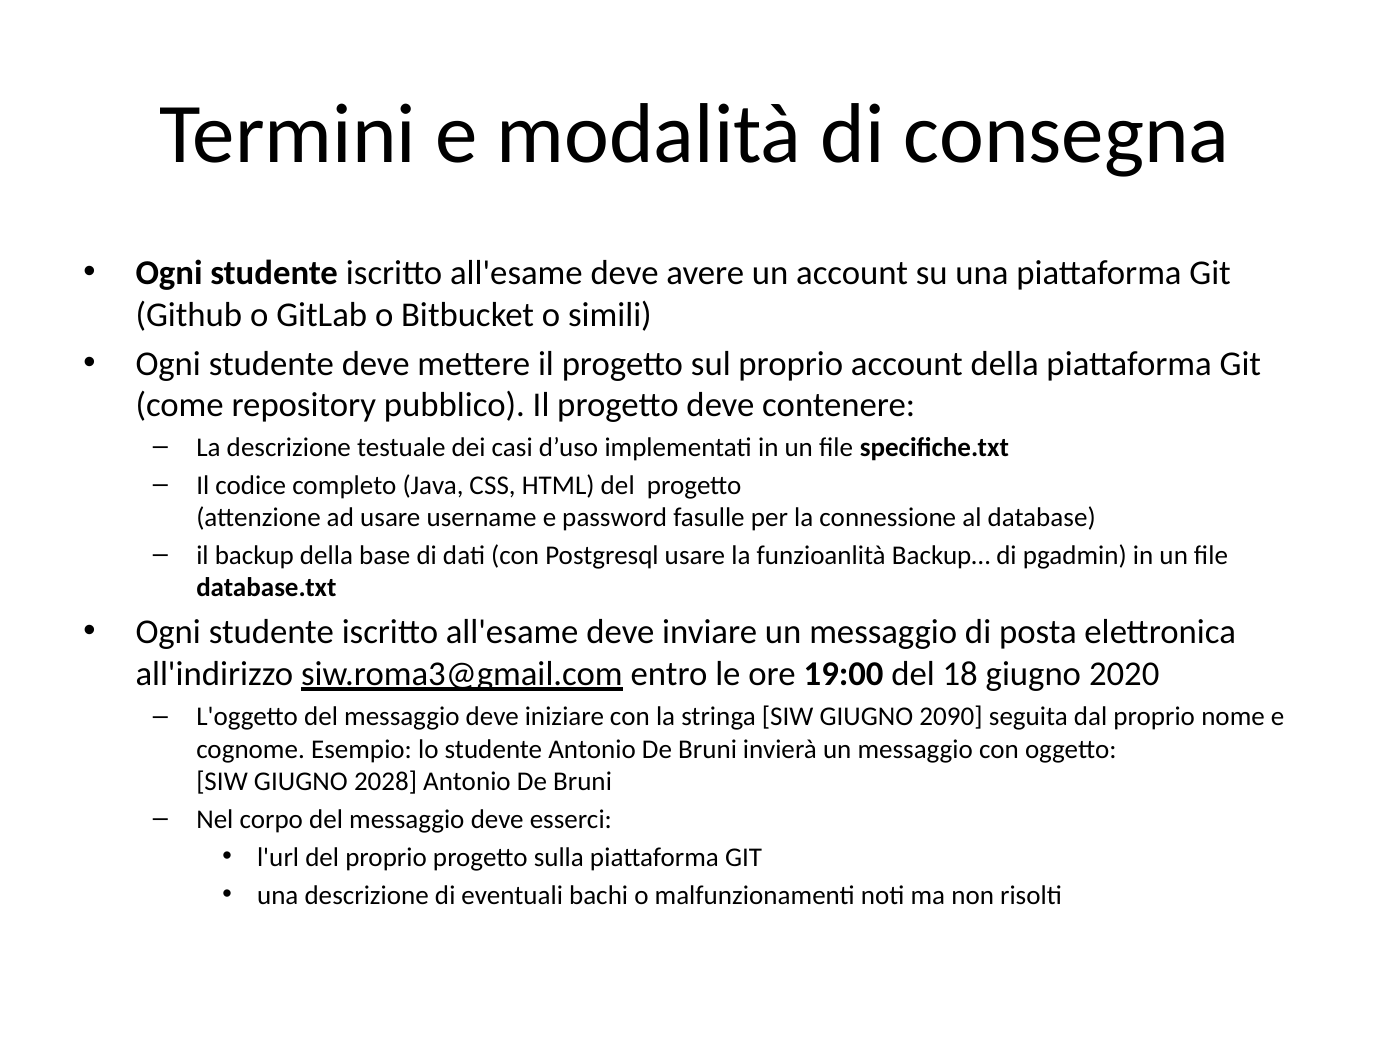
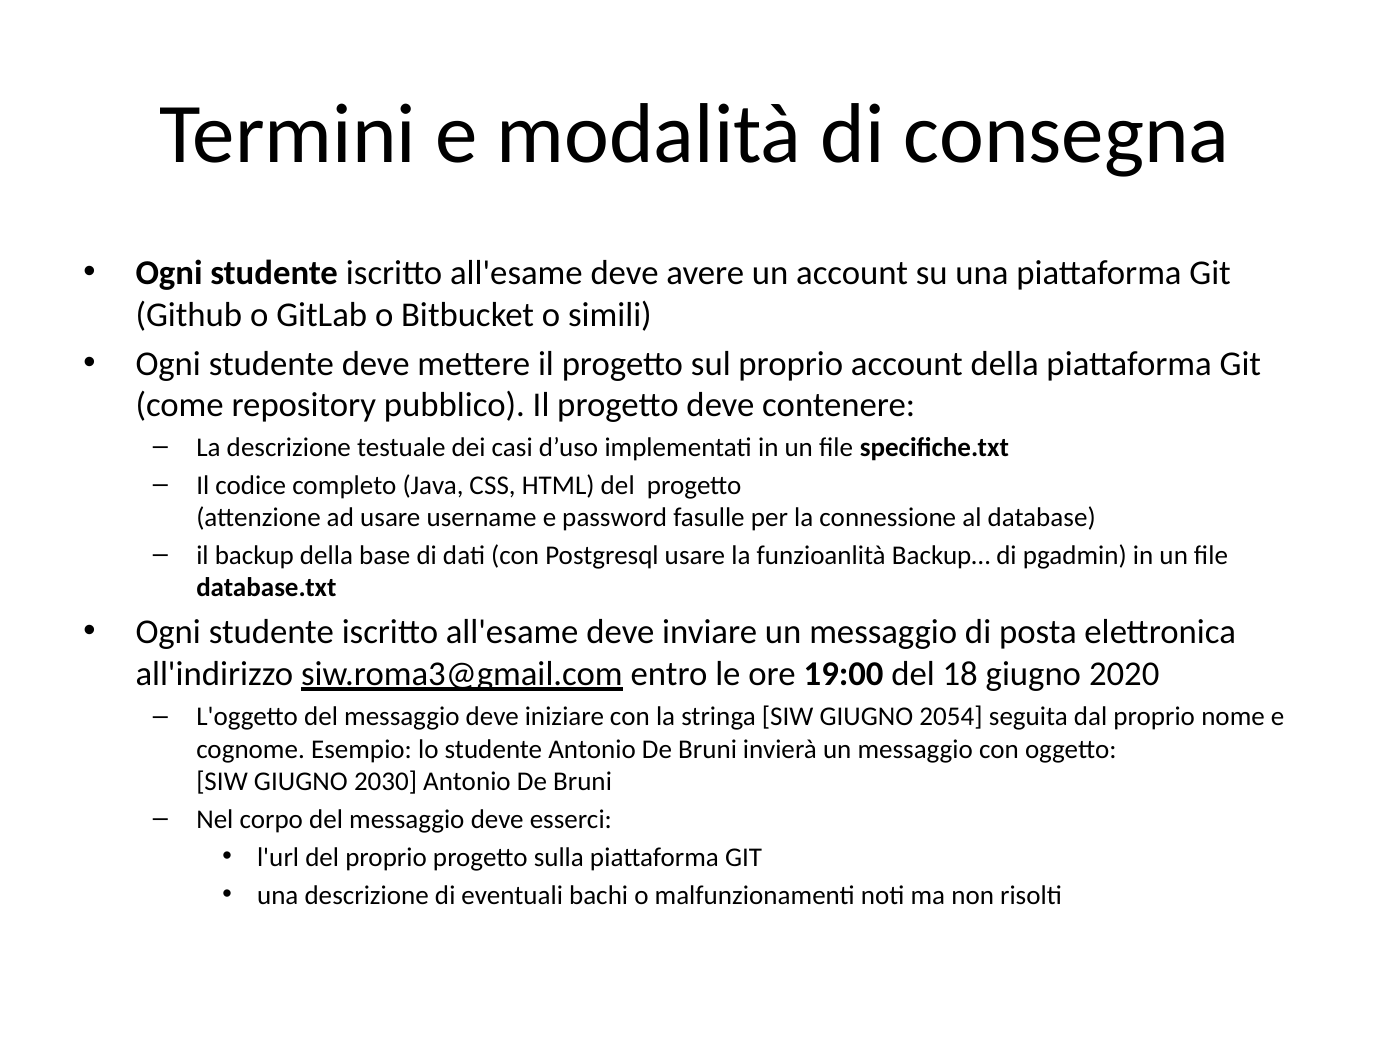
2090: 2090 -> 2054
2028: 2028 -> 2030
